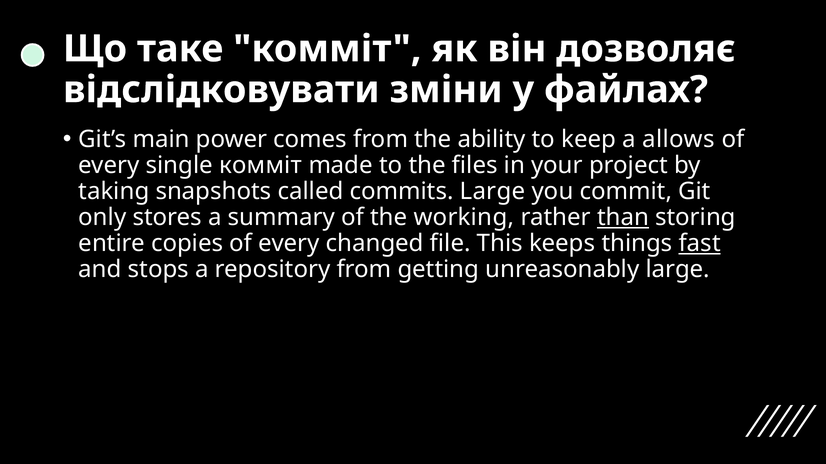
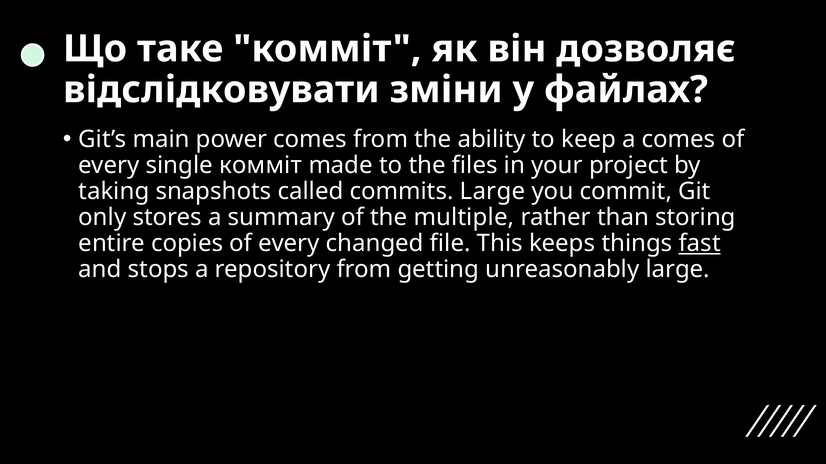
a allows: allows -> comes
working: working -> multiple
than underline: present -> none
